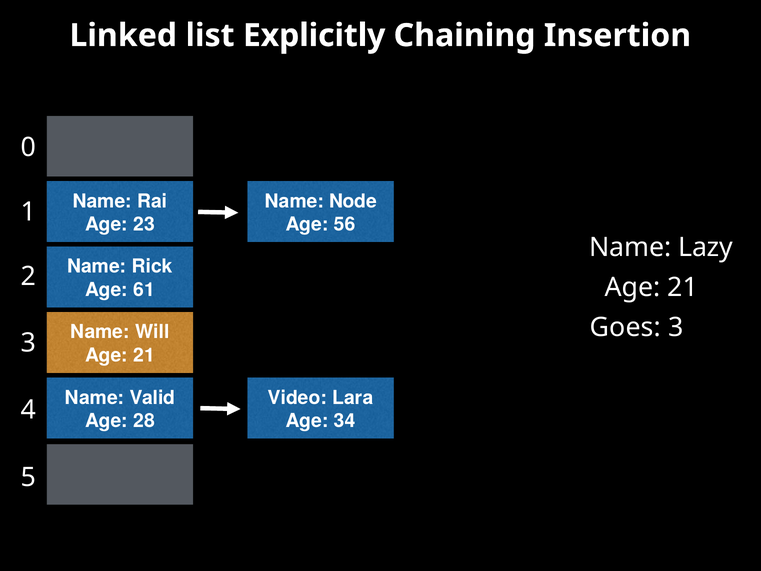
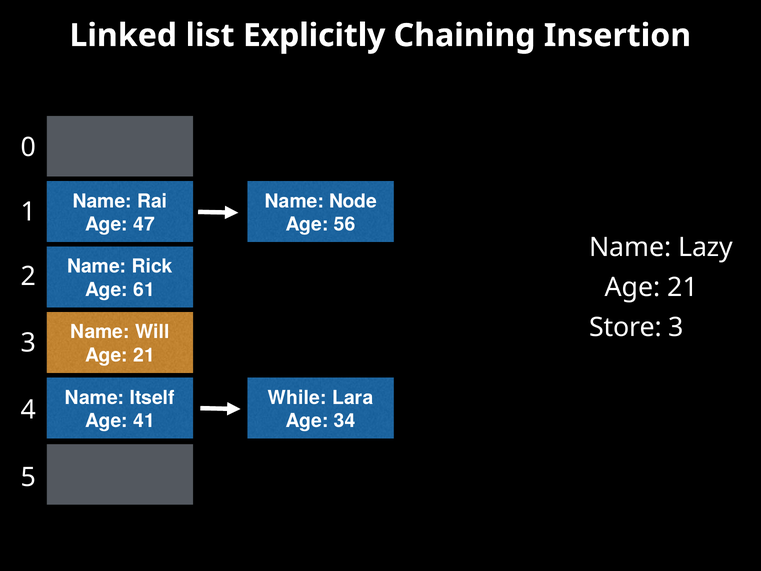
23: 23 -> 47
Goes: Goes -> Store
Valid: Valid -> Itself
Video: Video -> While
28: 28 -> 41
